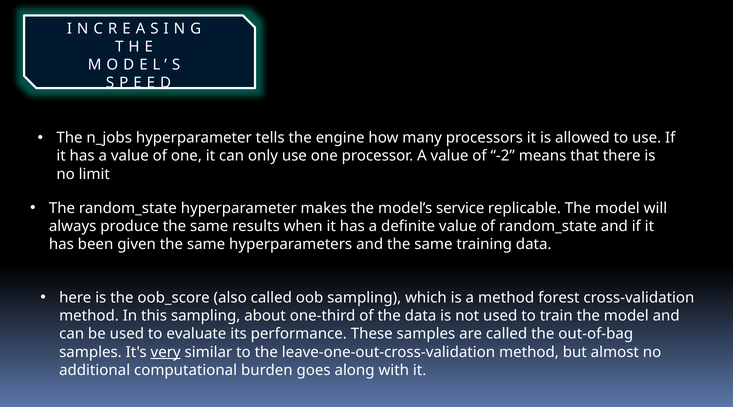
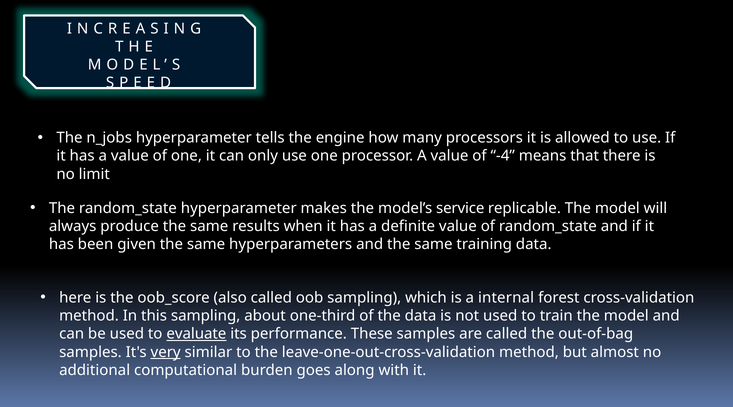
-2: -2 -> -4
a method: method -> internal
evaluate underline: none -> present
